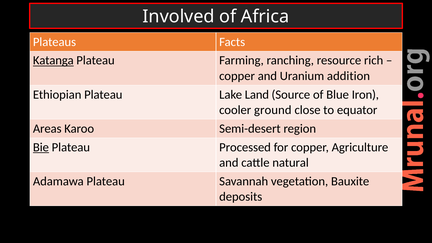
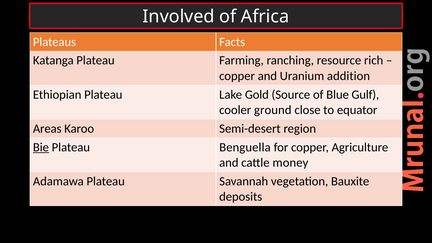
Katanga underline: present -> none
Land: Land -> Gold
Iron: Iron -> Gulf
Processed: Processed -> Benguella
natural: natural -> money
